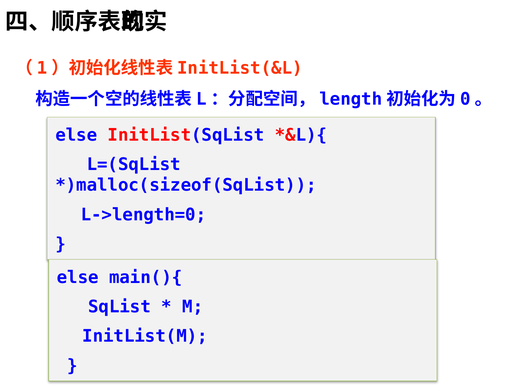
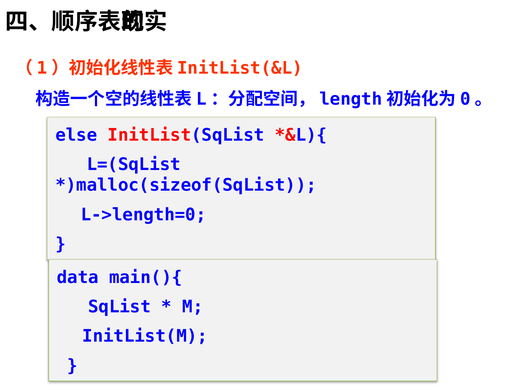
else at (78, 278): else -> data
